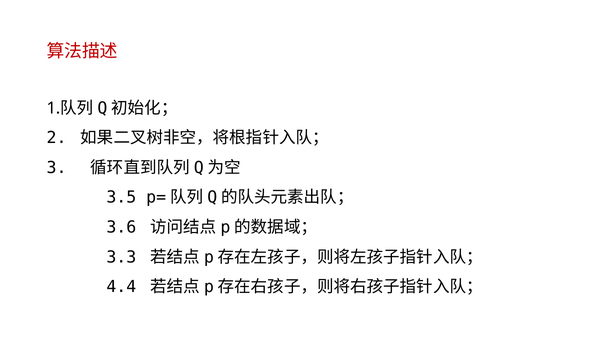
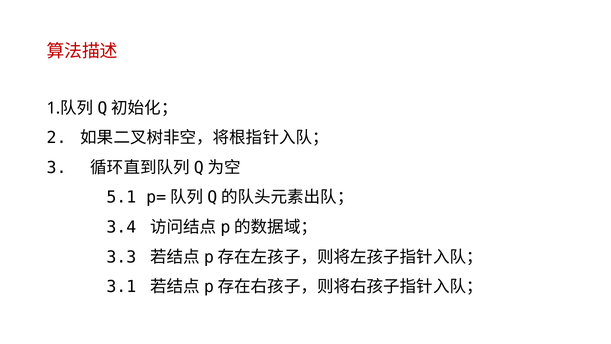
3.5: 3.5 -> 5.1
3.6: 3.6 -> 3.4
4.4: 4.4 -> 3.1
